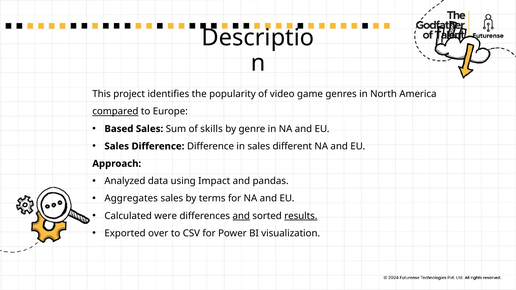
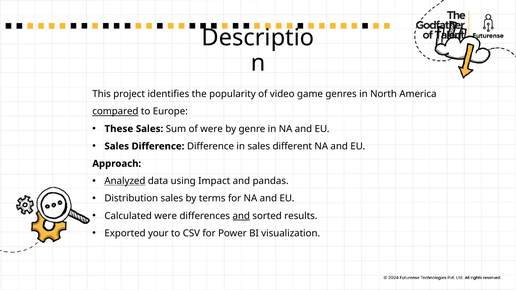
Based: Based -> These
of skills: skills -> were
Analyzed underline: none -> present
Aggregates: Aggregates -> Distribution
results underline: present -> none
over: over -> your
